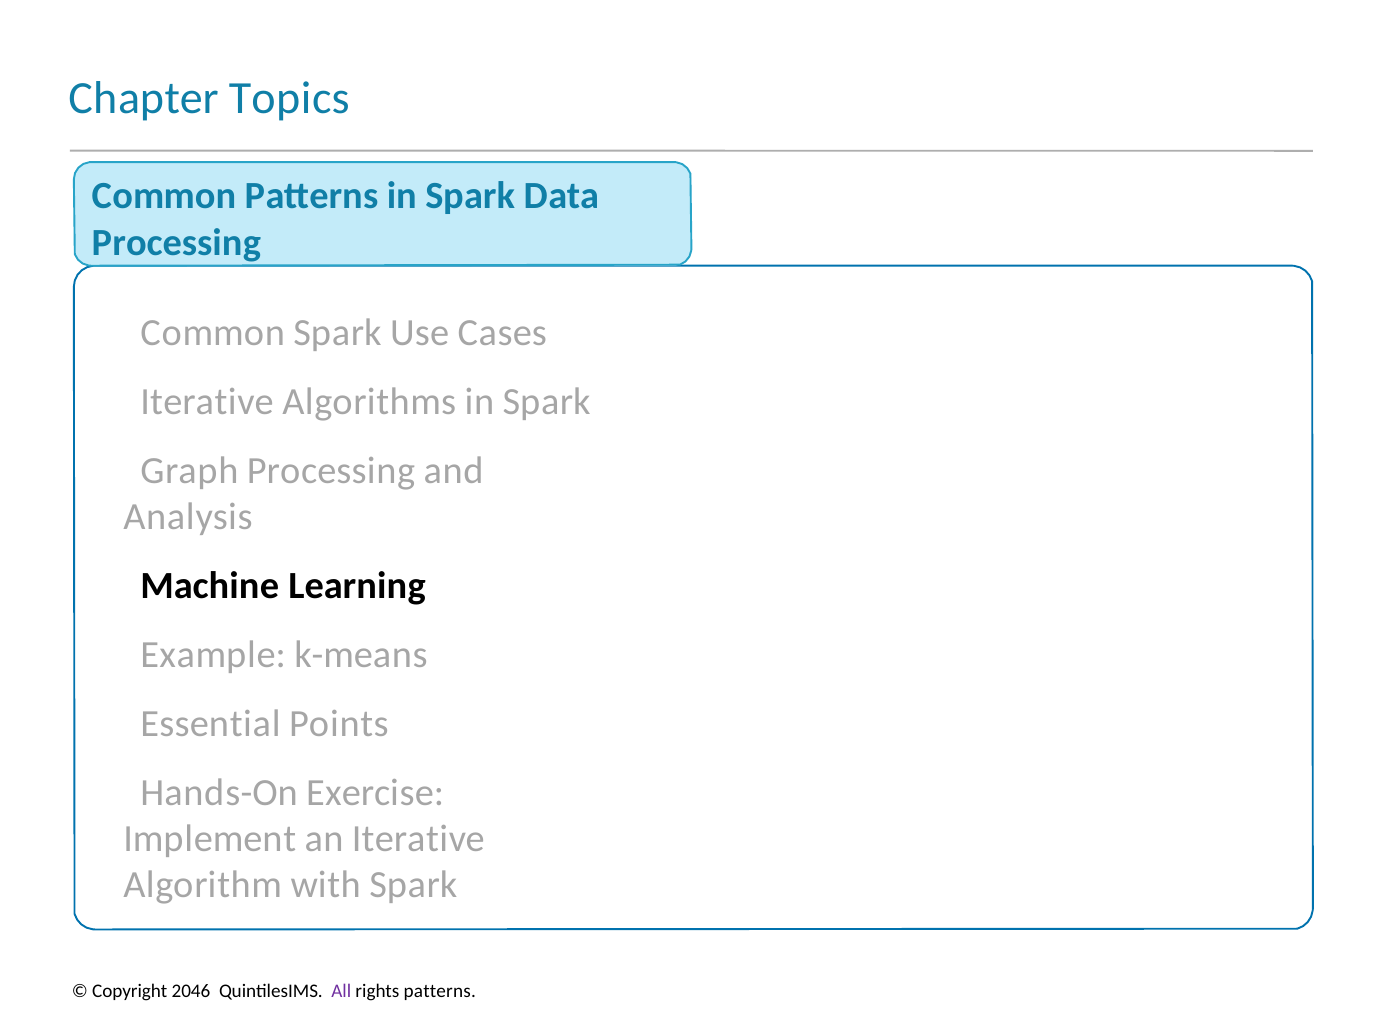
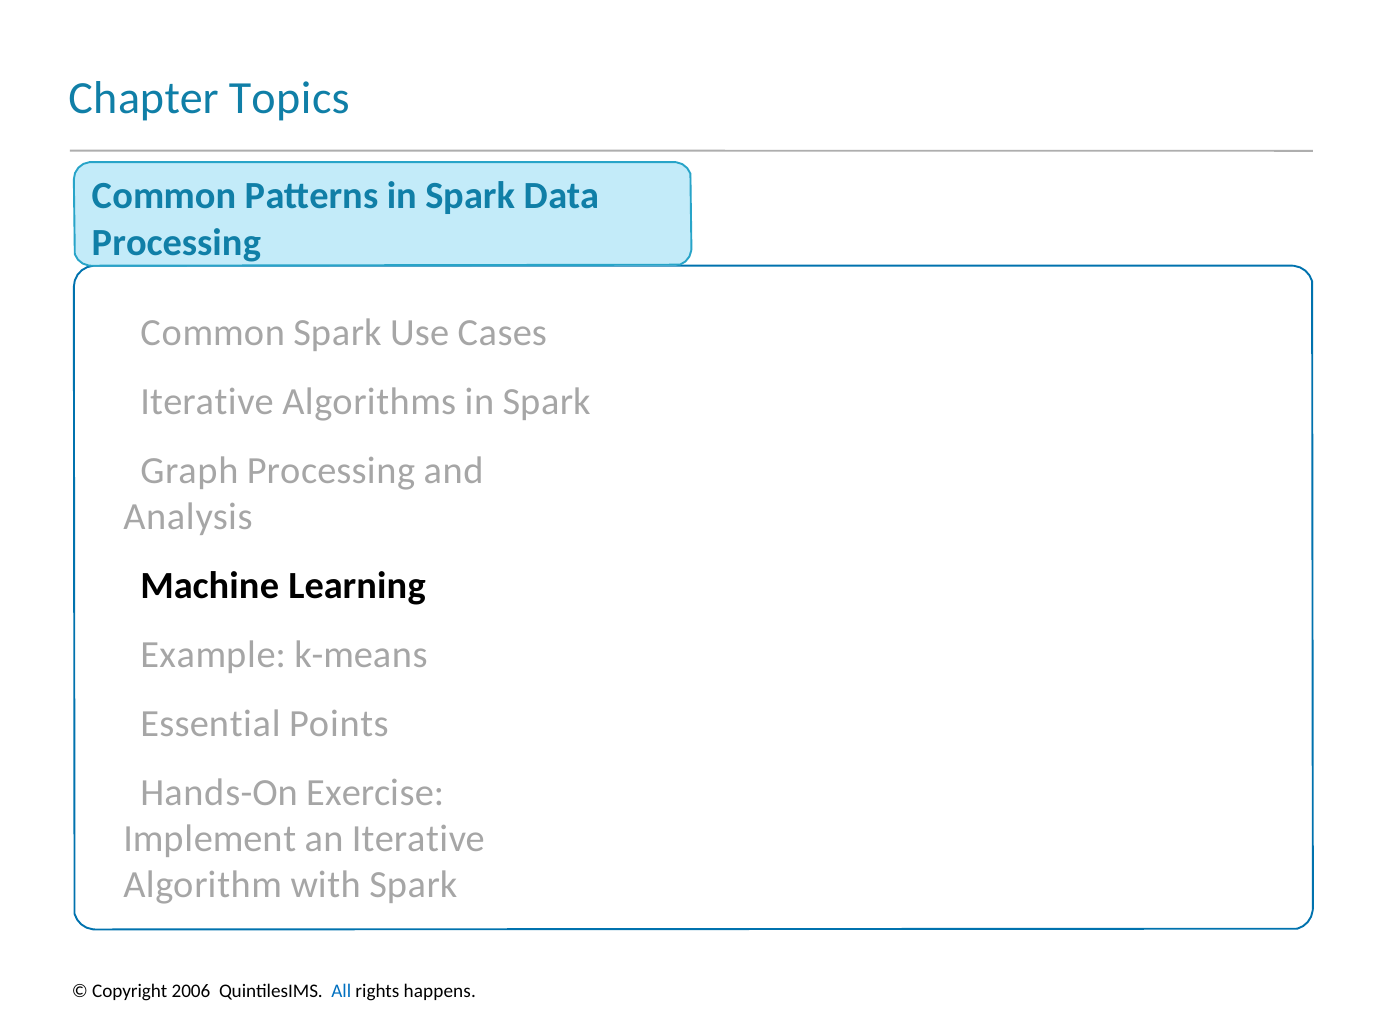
2046: 2046 -> 2006
All colour: purple -> blue
rights patterns: patterns -> happens
